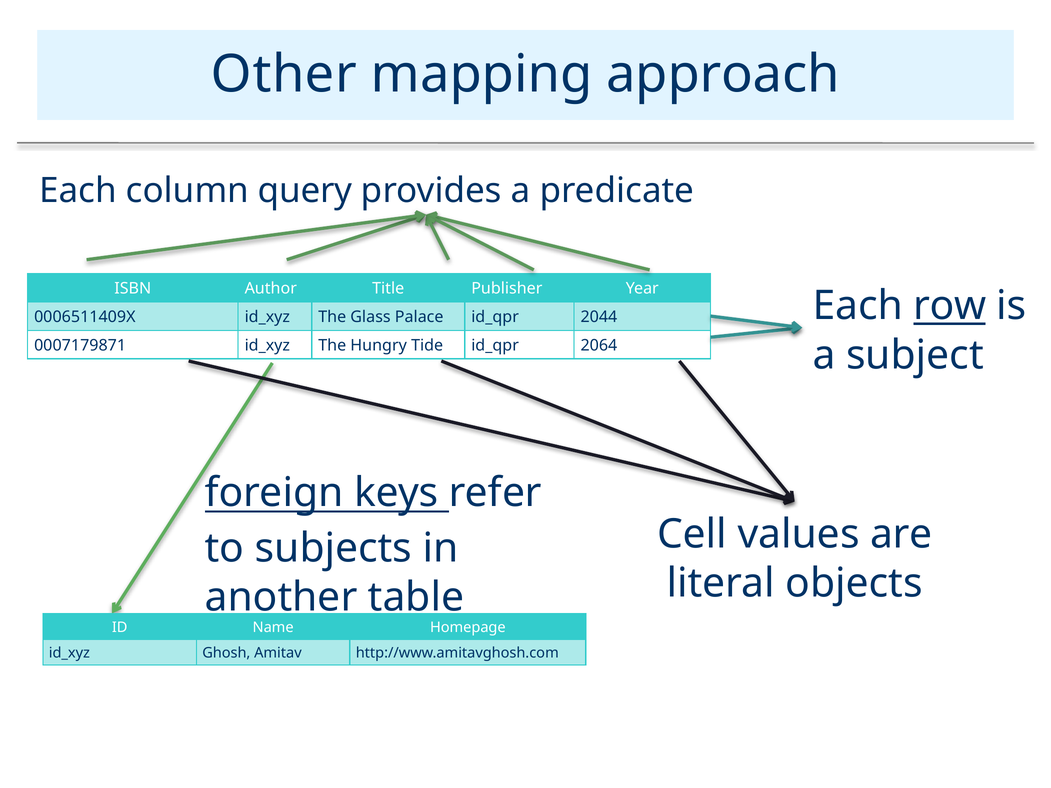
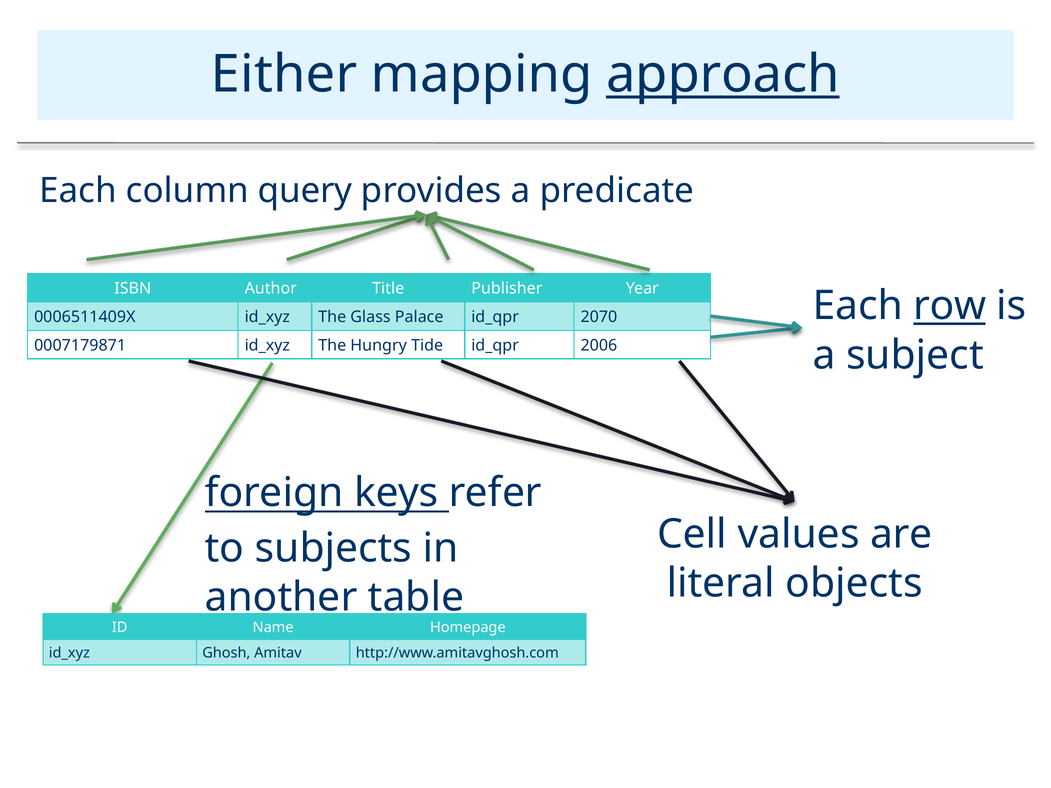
Other: Other -> Either
approach underline: none -> present
2044: 2044 -> 2070
2064: 2064 -> 2006
